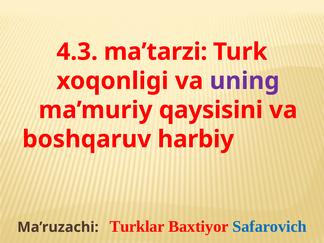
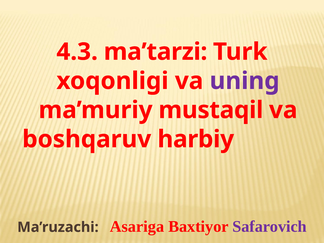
qaysisini: qaysisini -> mustaqil
Turklar: Turklar -> Asariga
Safarovich colour: blue -> purple
